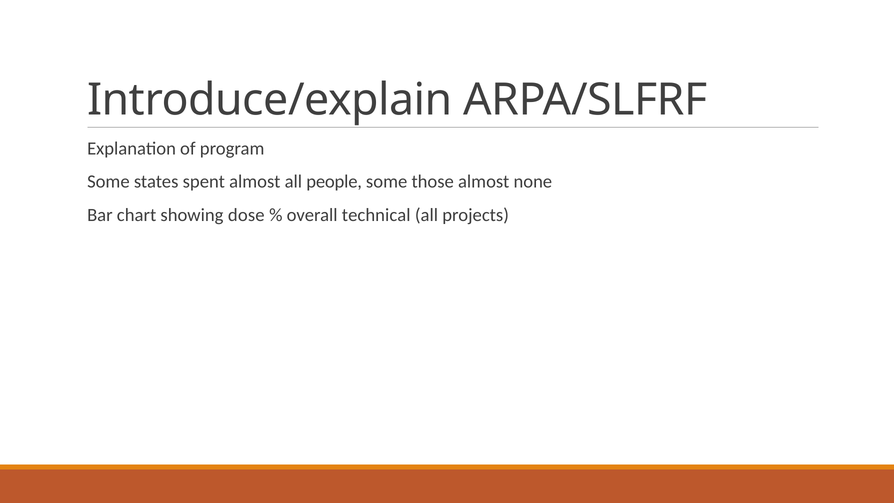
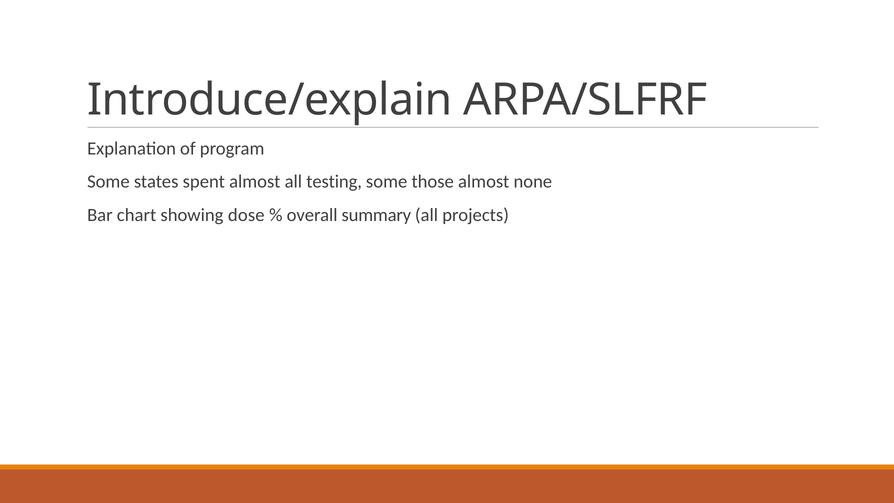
people: people -> testing
technical: technical -> summary
